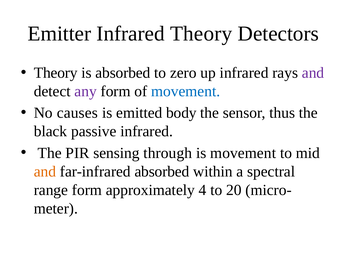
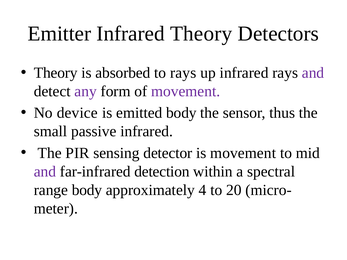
to zero: zero -> rays
movement at (186, 91) colour: blue -> purple
causes: causes -> device
black: black -> small
through: through -> detector
and at (45, 172) colour: orange -> purple
far-infrared absorbed: absorbed -> detection
range form: form -> body
